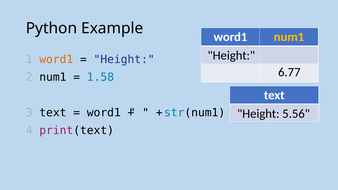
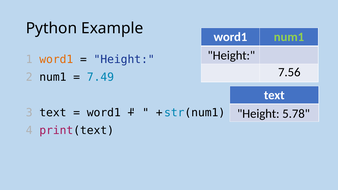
num1 at (289, 37) colour: yellow -> light green
6.77: 6.77 -> 7.56
1.58: 1.58 -> 7.49
5.56: 5.56 -> 5.78
